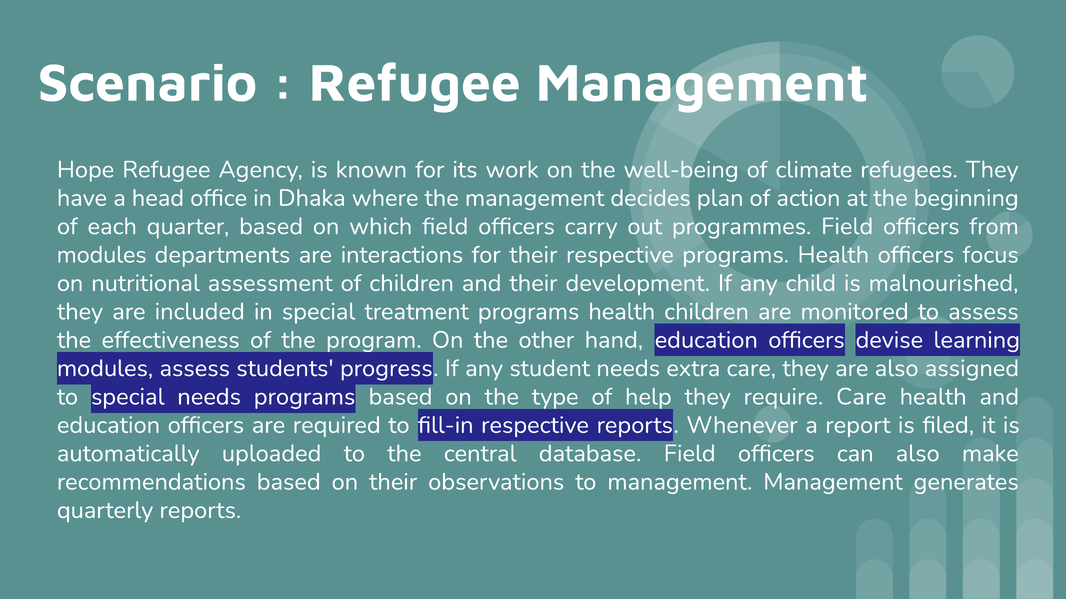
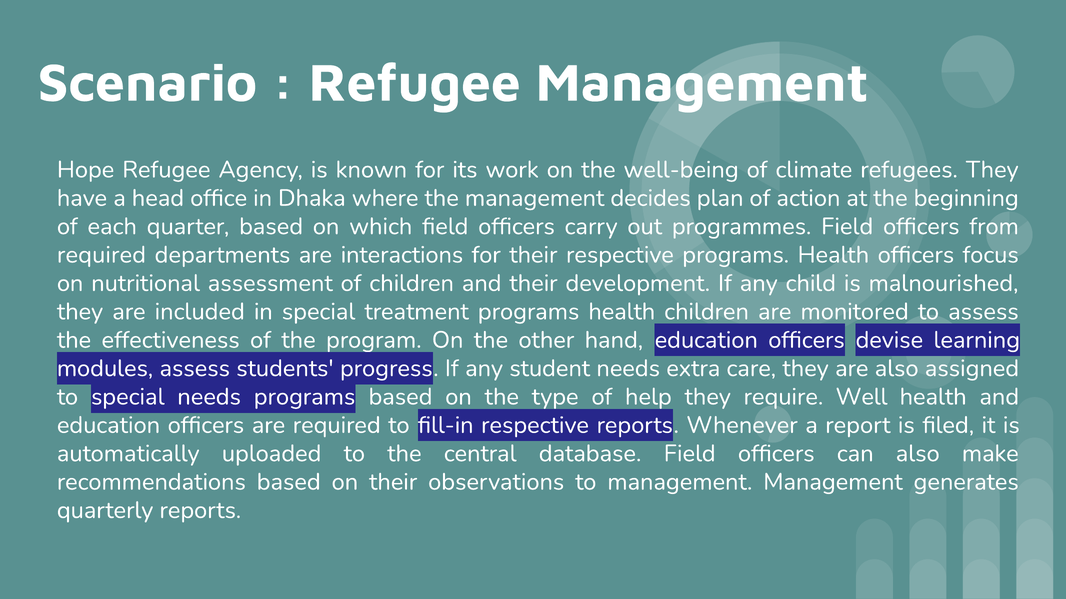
modules at (102, 255): modules -> required
require Care: Care -> Well
